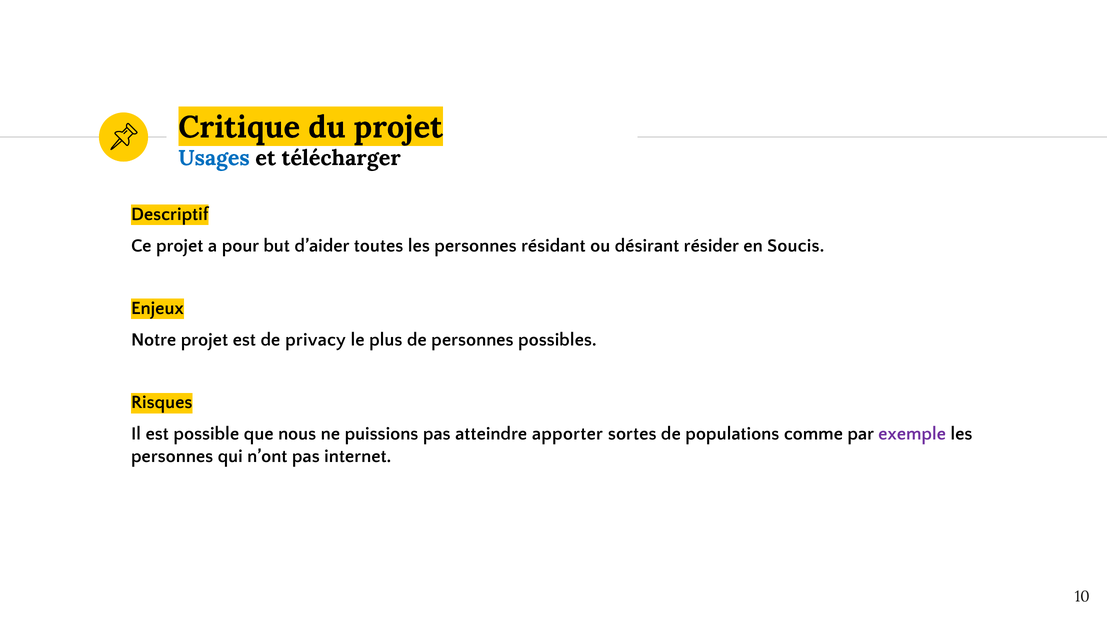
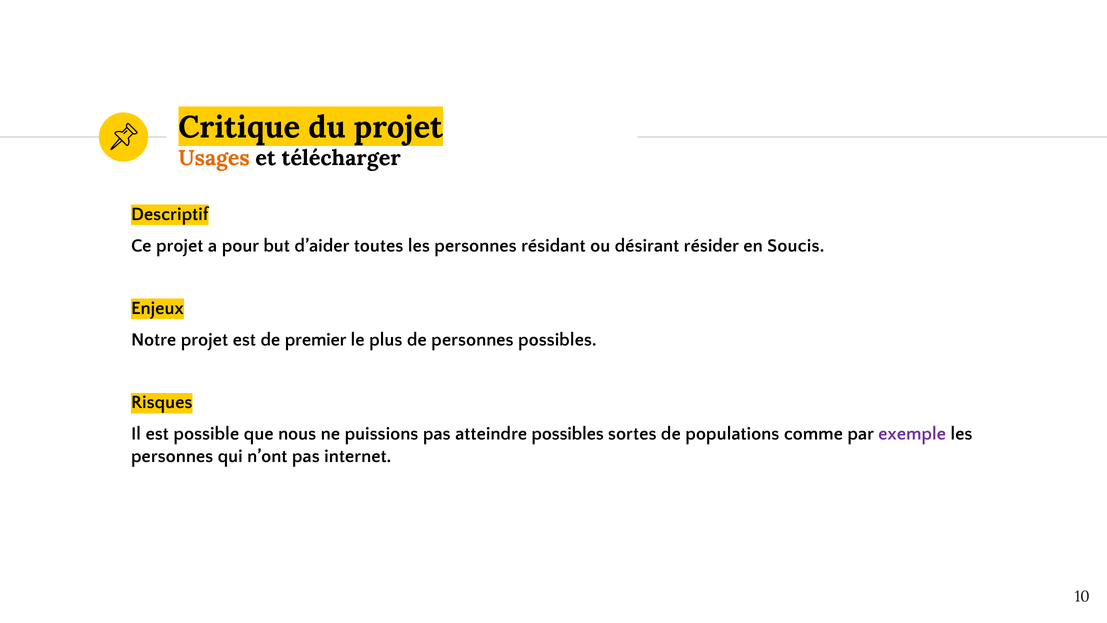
Usages colour: blue -> orange
privacy: privacy -> premier
atteindre apporter: apporter -> possibles
